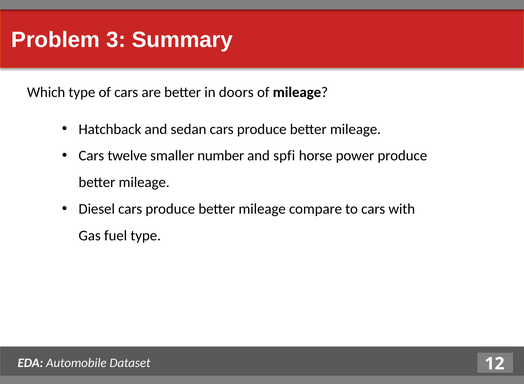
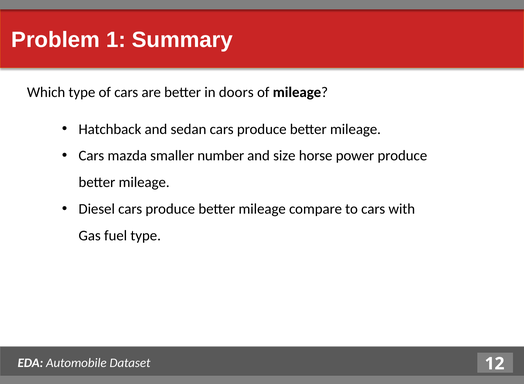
3: 3 -> 1
twelve: twelve -> mazda
spfi: spfi -> size
